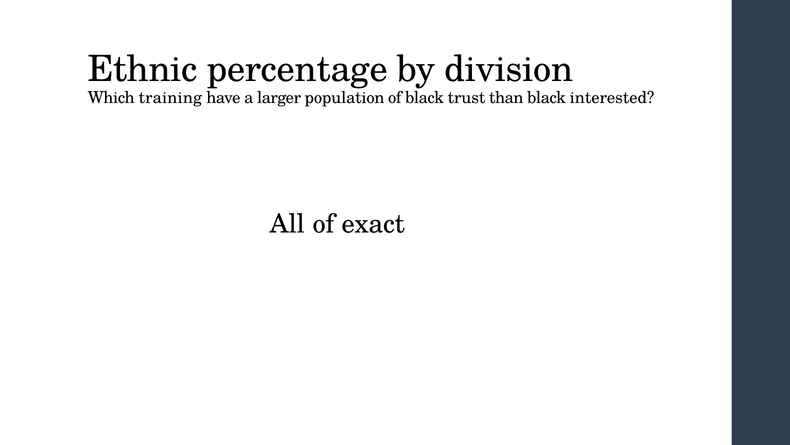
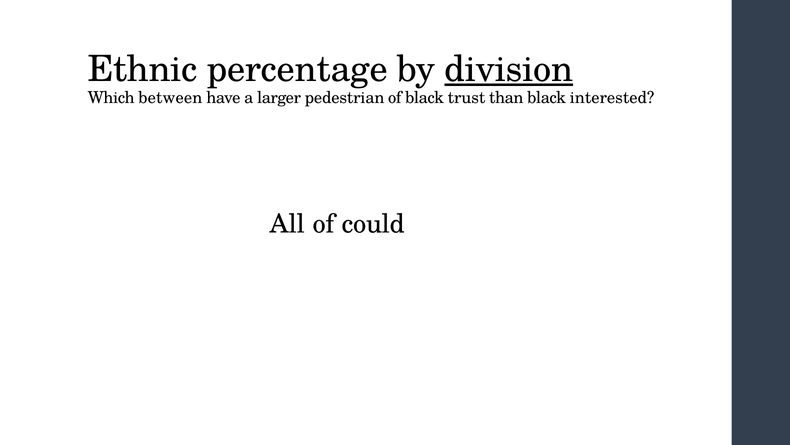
division underline: none -> present
training: training -> between
population: population -> pedestrian
exact: exact -> could
